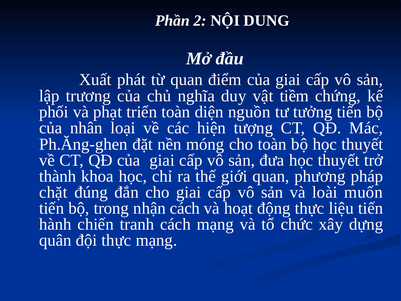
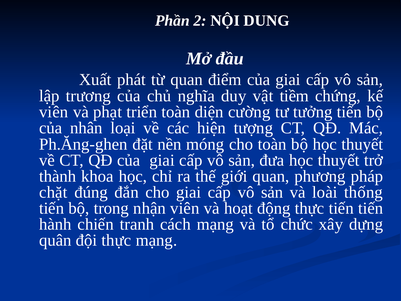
phối at (54, 112): phối -> viên
nguồn: nguồn -> cường
muốn: muốn -> thống
nhận cách: cách -> viên
thực liệu: liệu -> tiến
